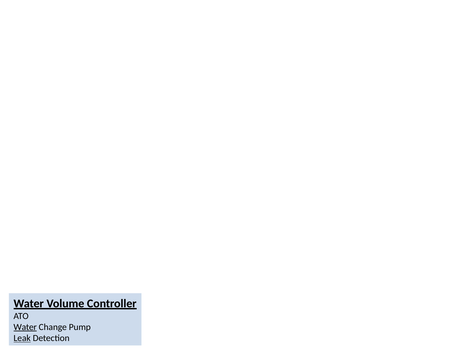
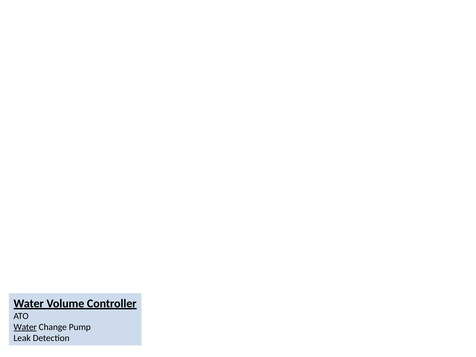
Leak underline: present -> none
